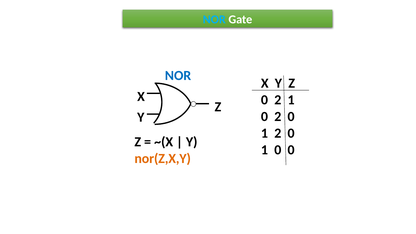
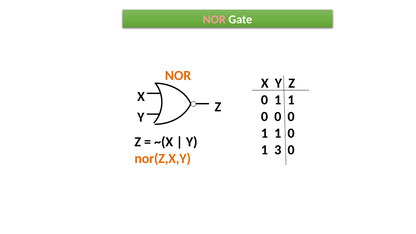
NOR at (214, 19) colour: light blue -> pink
NOR at (178, 75) colour: blue -> orange
2 at (278, 100): 2 -> 1
2 at (278, 117): 2 -> 0
2 at (278, 133): 2 -> 1
0 at (278, 150): 0 -> 3
